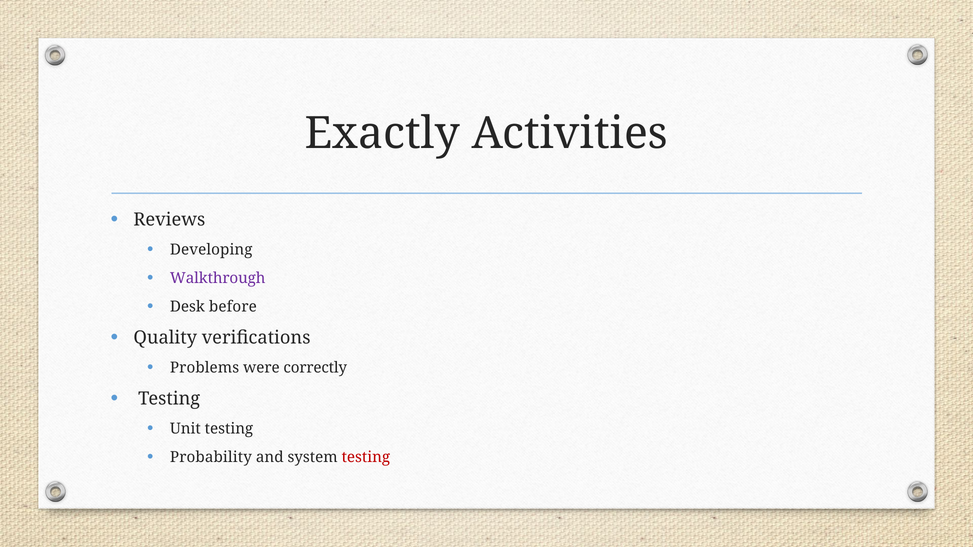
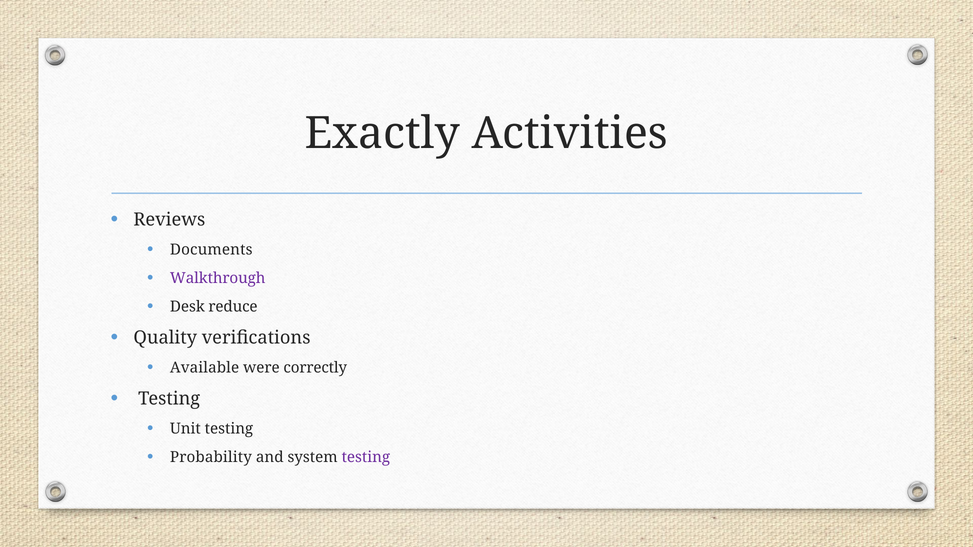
Developing: Developing -> Documents
before: before -> reduce
Problems: Problems -> Available
testing at (366, 458) colour: red -> purple
